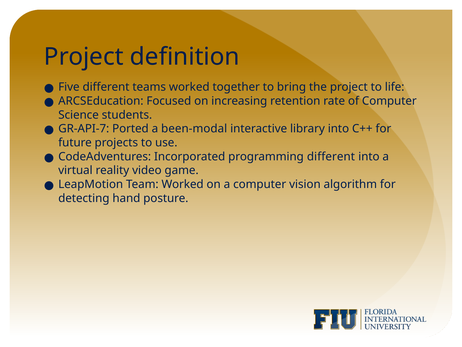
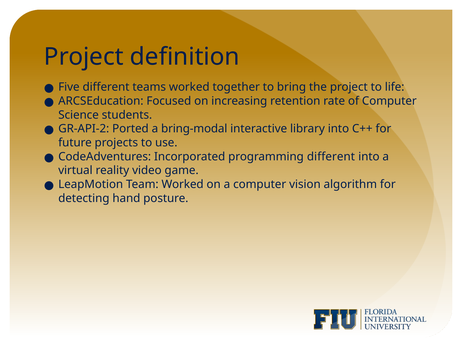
GR-API-7: GR-API-7 -> GR-API-2
been-modal: been-modal -> bring-modal
